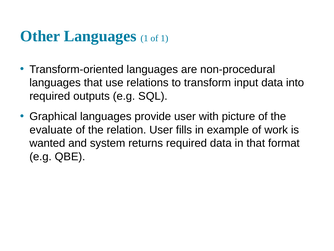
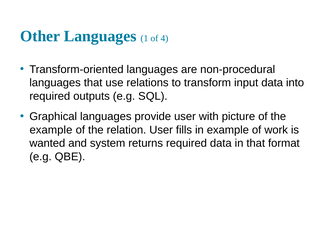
of 1: 1 -> 4
evaluate at (51, 130): evaluate -> example
